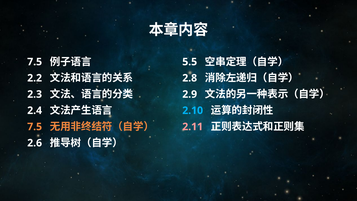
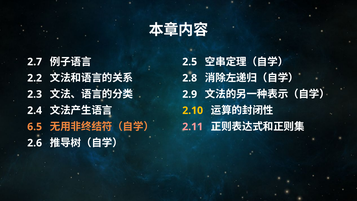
7.5 at (35, 62): 7.5 -> 2.7
5.5: 5.5 -> 2.5
2.10 colour: light blue -> yellow
7.5 at (35, 127): 7.5 -> 6.5
